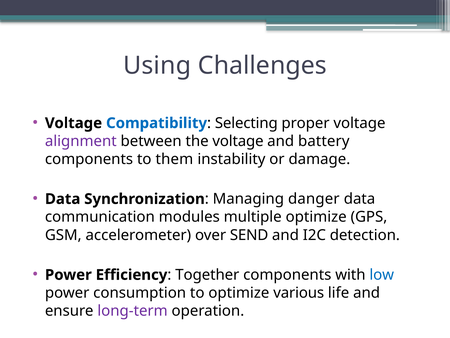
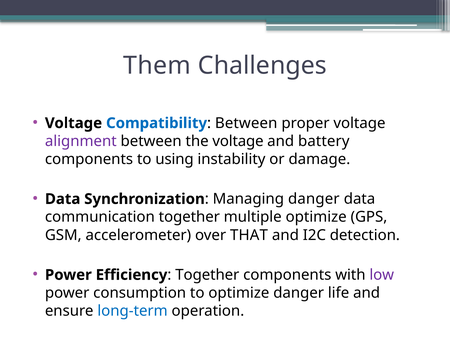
Using: Using -> Them
Selecting at (246, 123): Selecting -> Between
them: them -> using
communication modules: modules -> together
SEND: SEND -> THAT
low colour: blue -> purple
optimize various: various -> danger
long-term colour: purple -> blue
